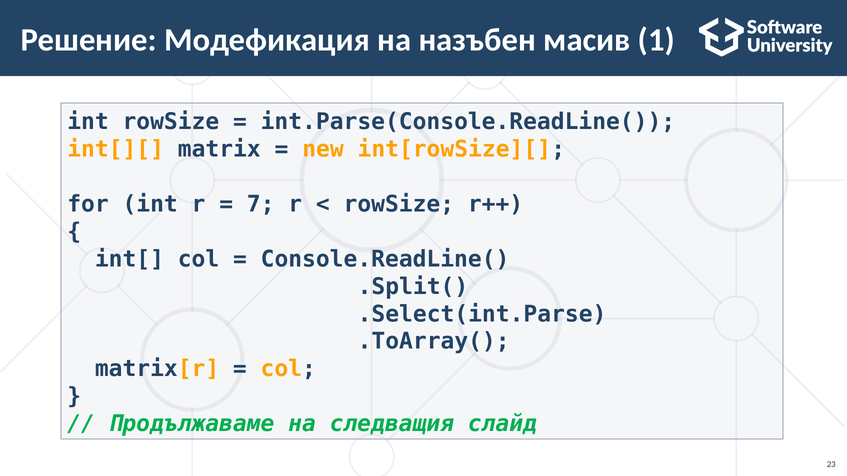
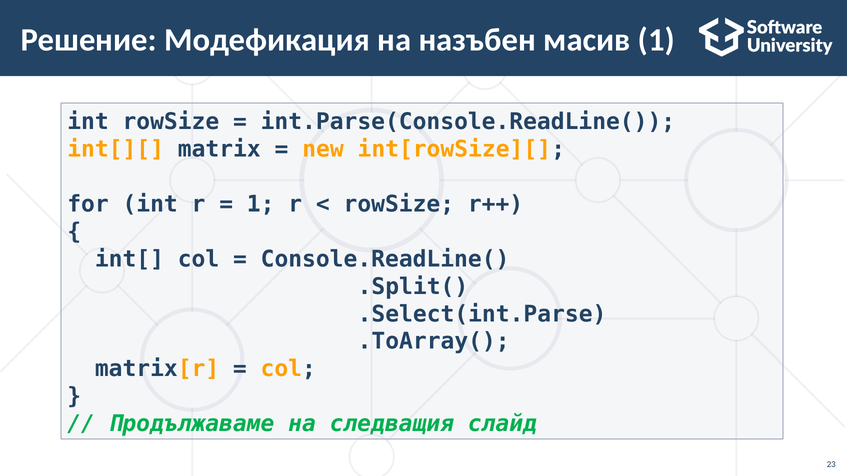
7 at (261, 204): 7 -> 1
